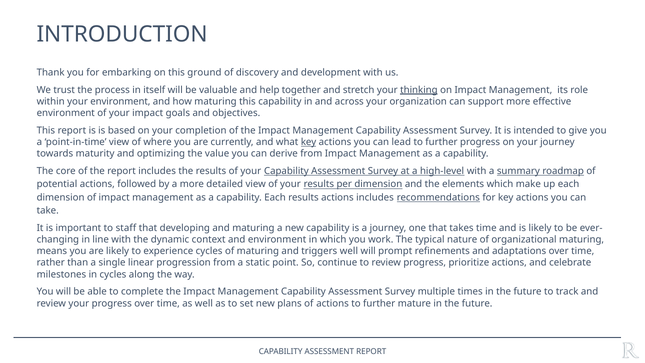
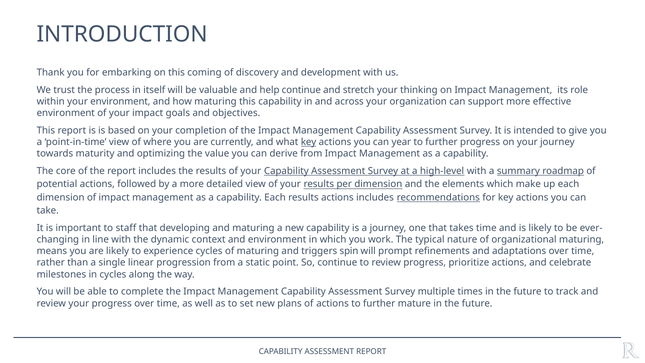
ground: ground -> coming
help together: together -> continue
thinking underline: present -> none
lead: lead -> year
triggers well: well -> spin
